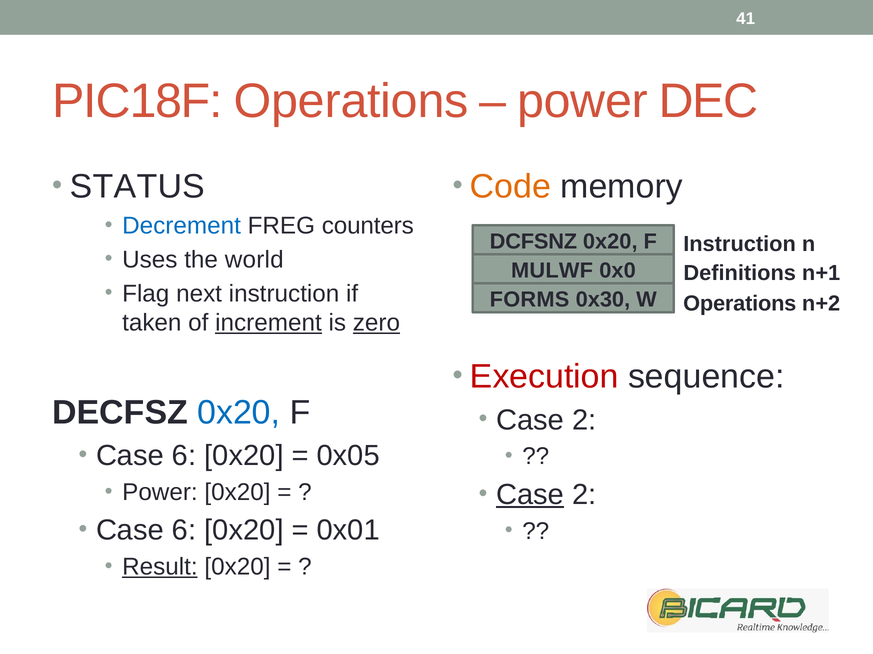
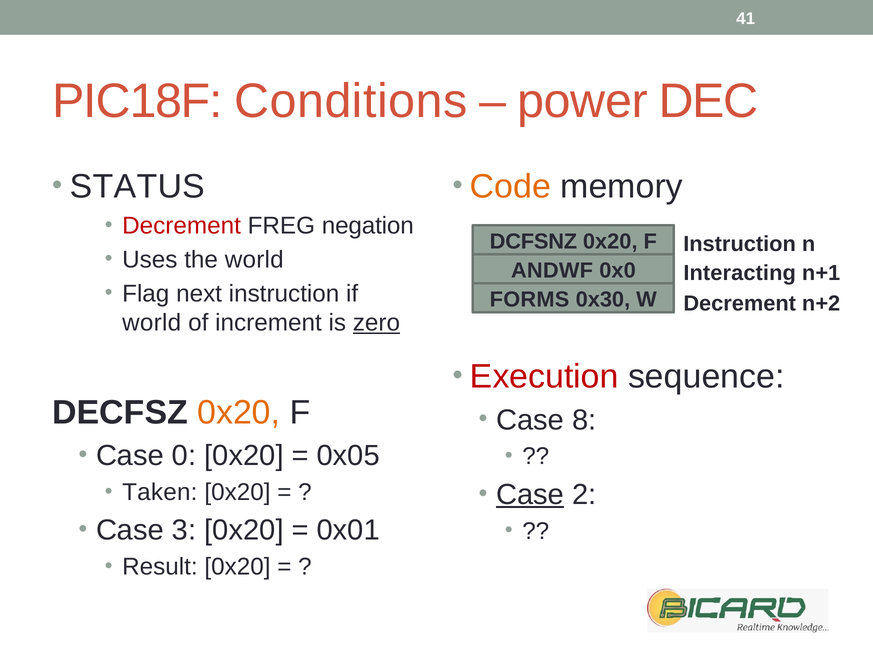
PIC18F Operations: Operations -> Conditions
Decrement at (182, 226) colour: blue -> red
counters: counters -> negation
MULWF: MULWF -> ANDWF
Definitions: Definitions -> Interacting
Operations at (740, 304): Operations -> Decrement
taken at (152, 323): taken -> world
increment underline: present -> none
0x20 at (239, 413) colour: blue -> orange
2 at (584, 420): 2 -> 8
6 at (184, 456): 6 -> 0
Power at (160, 493): Power -> Taken
6 at (184, 531): 6 -> 3
Result underline: present -> none
